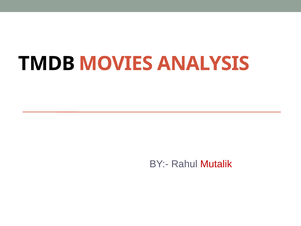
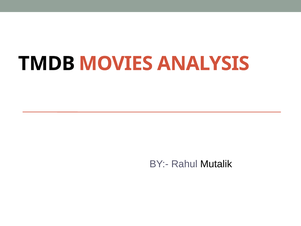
Mutalik colour: red -> black
